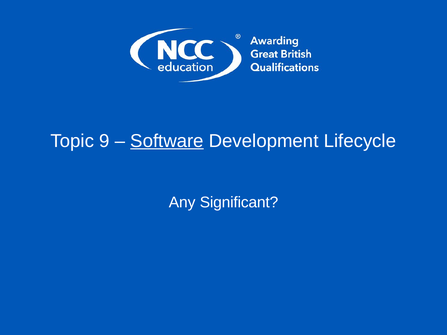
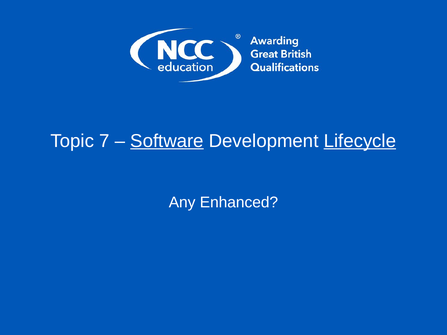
9: 9 -> 7
Lifecycle underline: none -> present
Significant: Significant -> Enhanced
